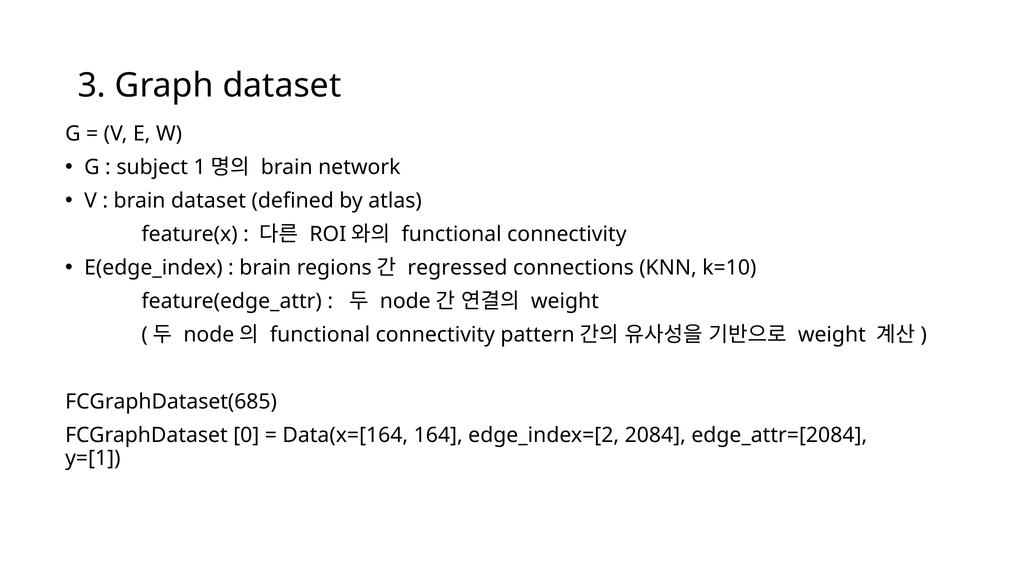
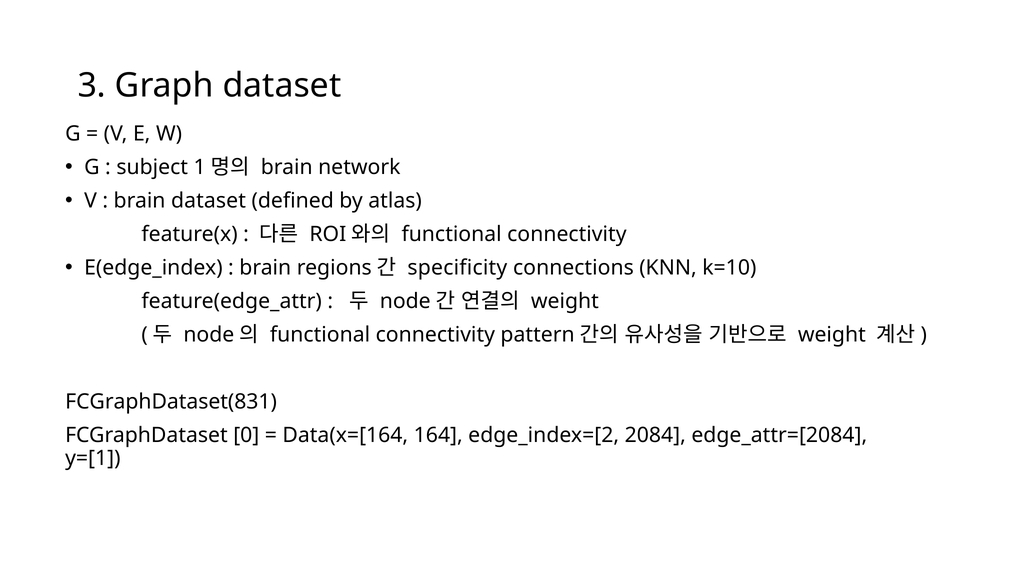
regressed: regressed -> specificity
FCGraphDataset(685: FCGraphDataset(685 -> FCGraphDataset(831
